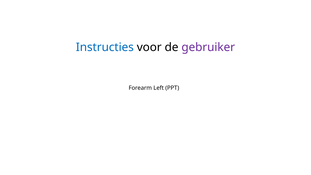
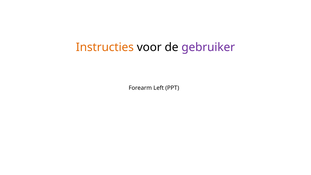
Instructies colour: blue -> orange
